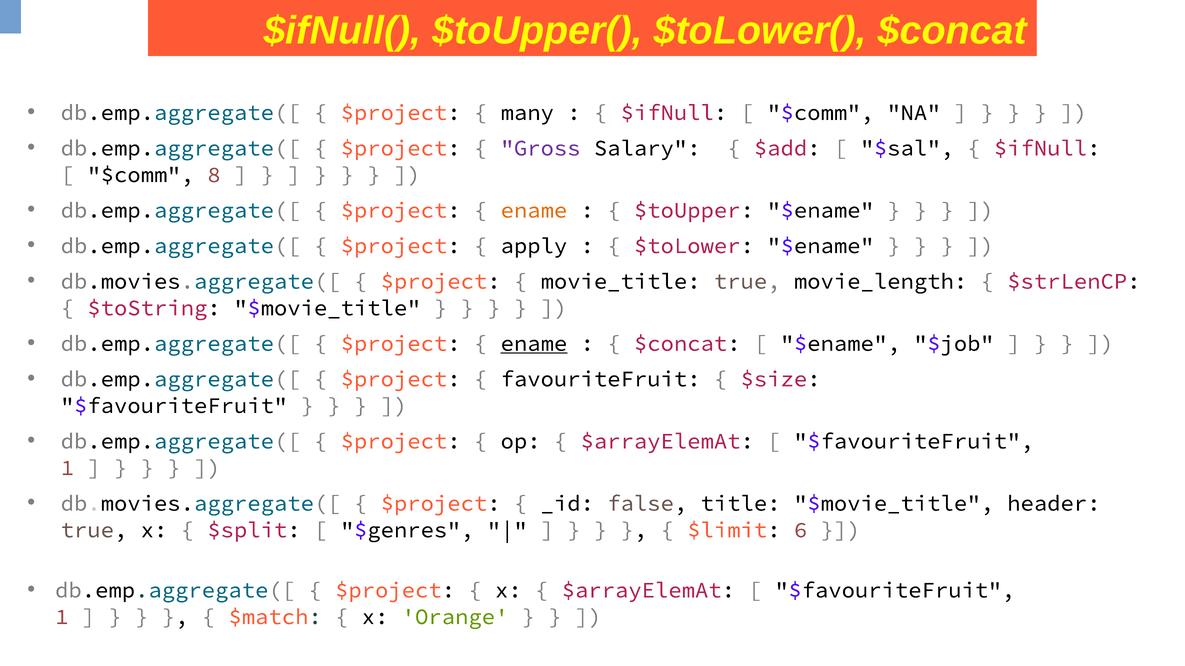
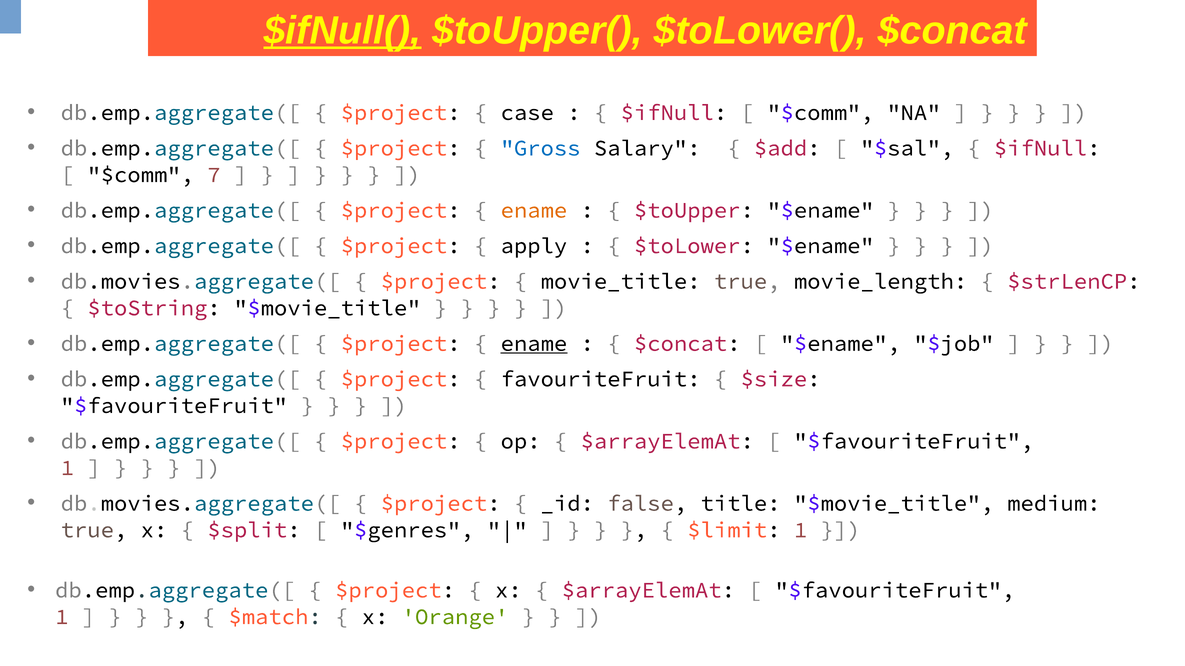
$ifNull( underline: none -> present
many: many -> case
Gross colour: purple -> blue
8: 8 -> 7
header: header -> medium
$limit 6: 6 -> 1
